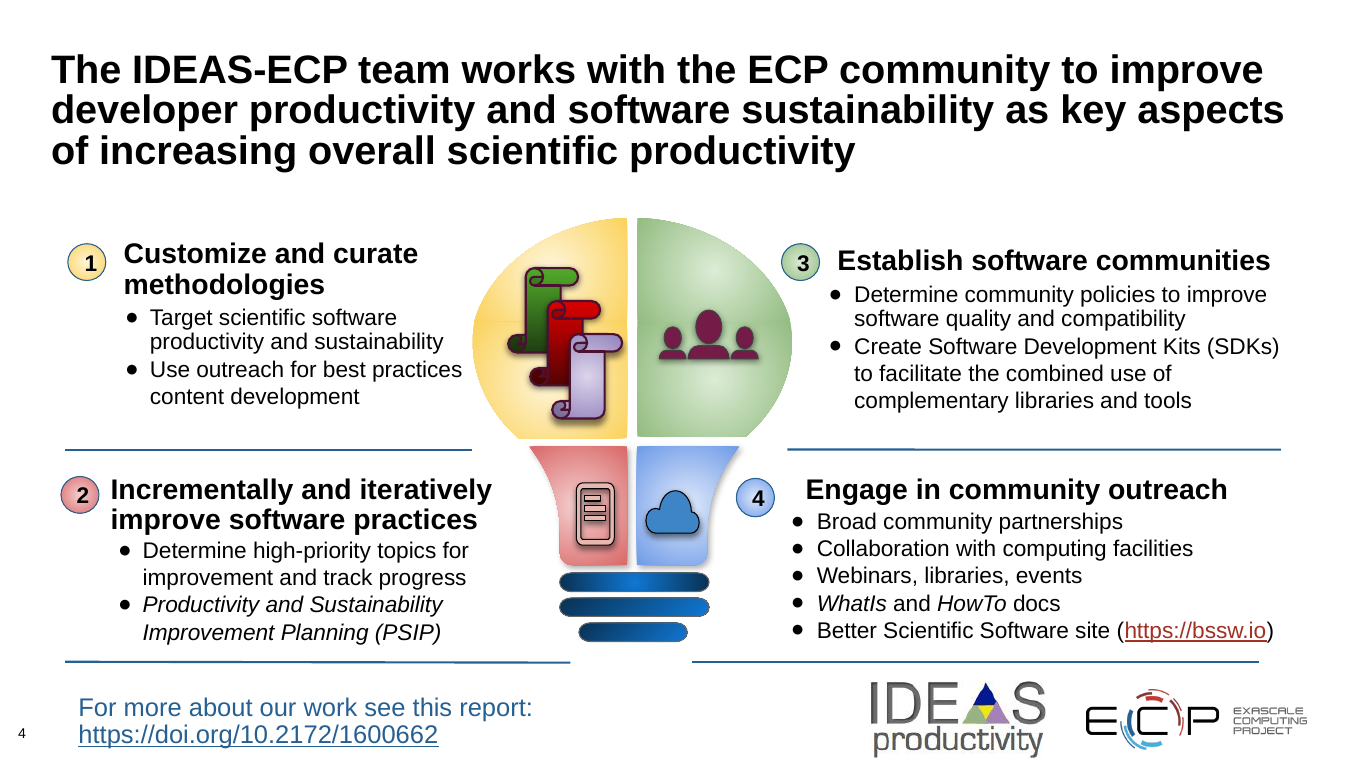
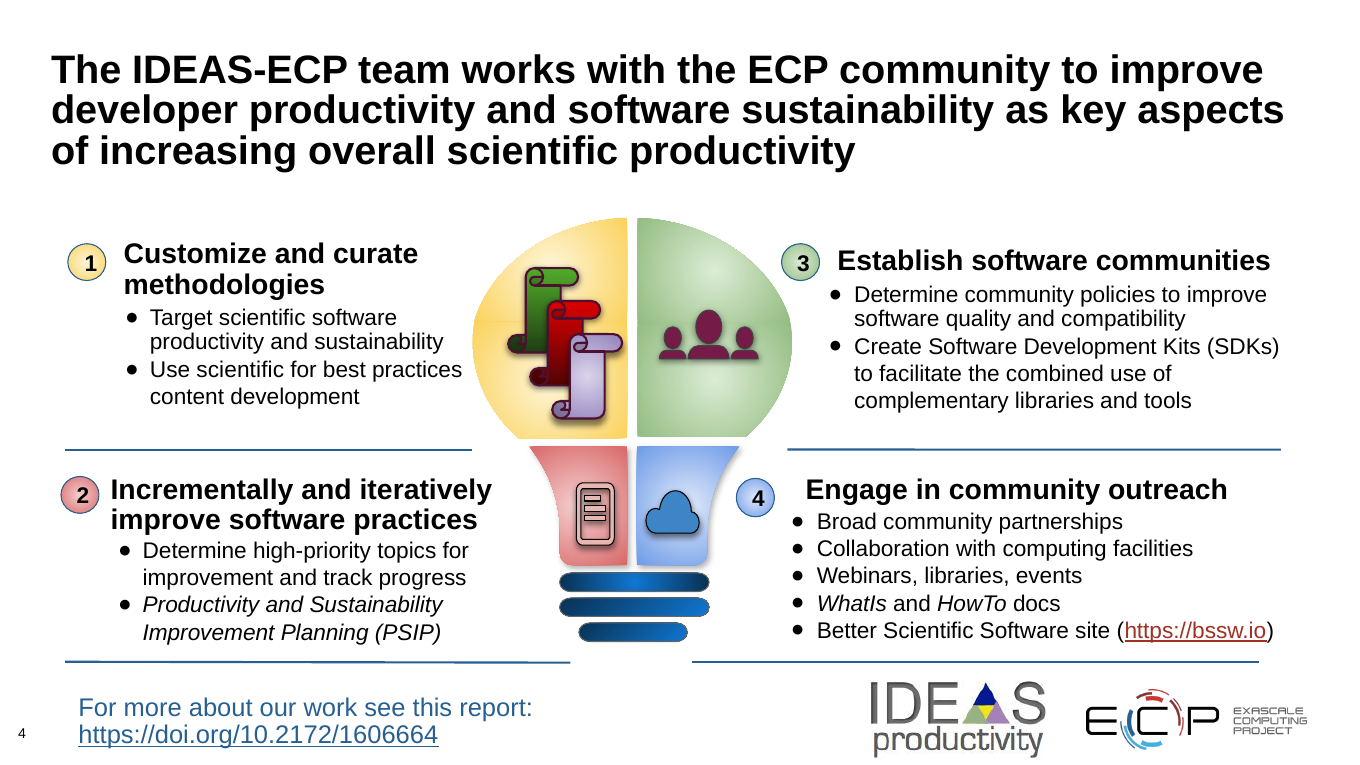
Use outreach: outreach -> scientific
https://doi.org/10.2172/1600662: https://doi.org/10.2172/1600662 -> https://doi.org/10.2172/1606664
